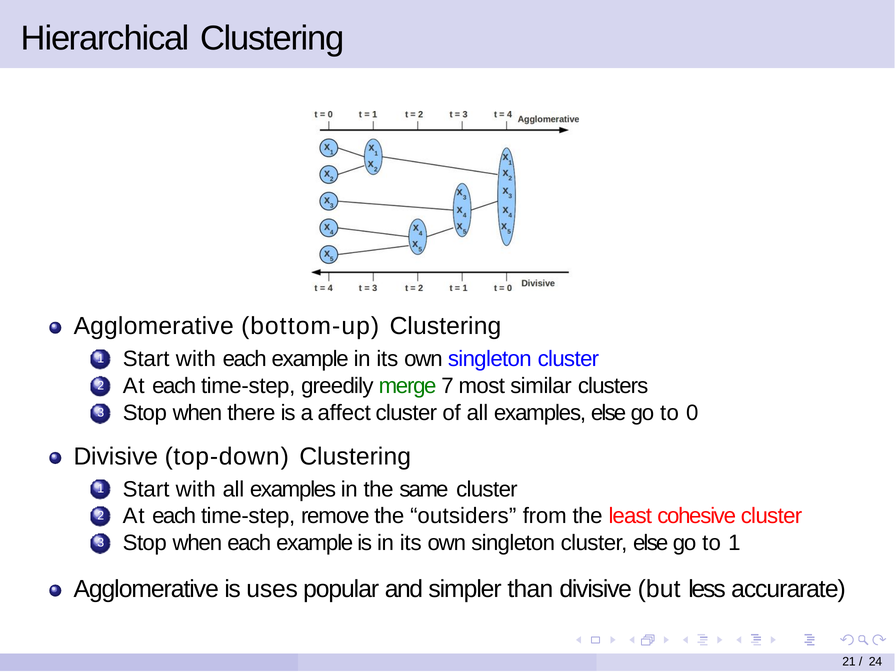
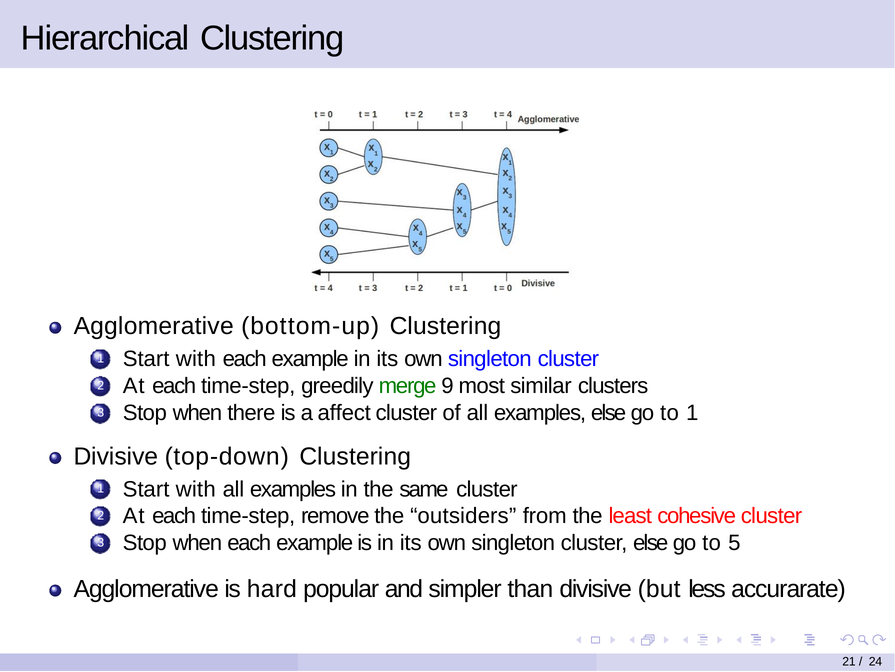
7: 7 -> 9
to 0: 0 -> 1
to 1: 1 -> 5
uses: uses -> hard
